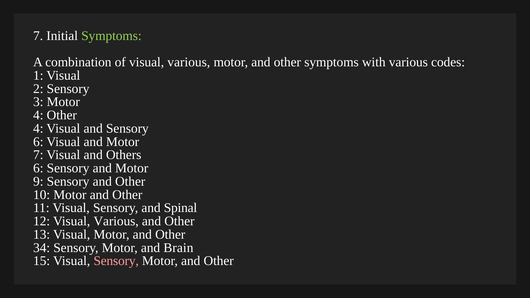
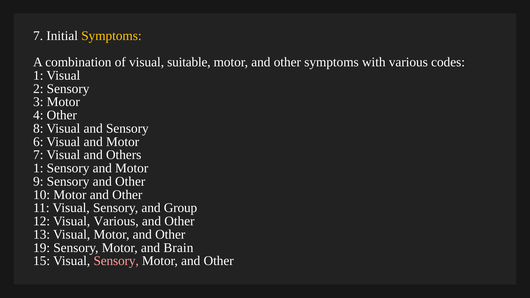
Symptoms at (111, 36) colour: light green -> yellow
of visual various: various -> suitable
4 at (38, 129): 4 -> 8
6 at (38, 168): 6 -> 1
Spinal: Spinal -> Group
34: 34 -> 19
